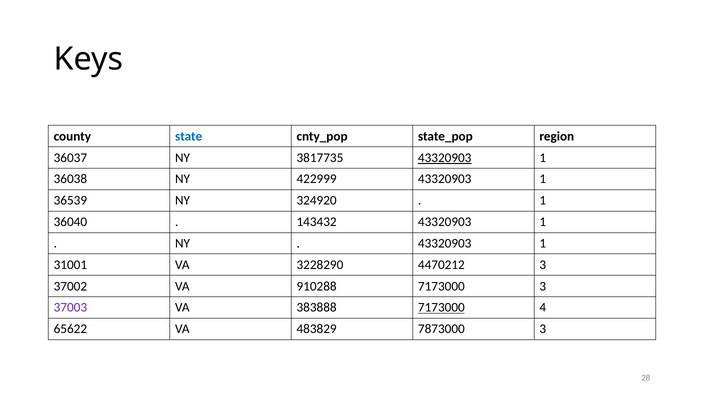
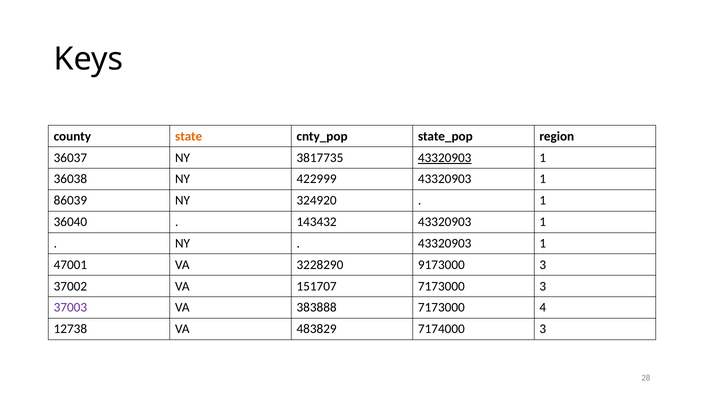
state colour: blue -> orange
36539: 36539 -> 86039
31001: 31001 -> 47001
4470212: 4470212 -> 9173000
910288: 910288 -> 151707
7173000 at (441, 308) underline: present -> none
65622: 65622 -> 12738
7873000: 7873000 -> 7174000
